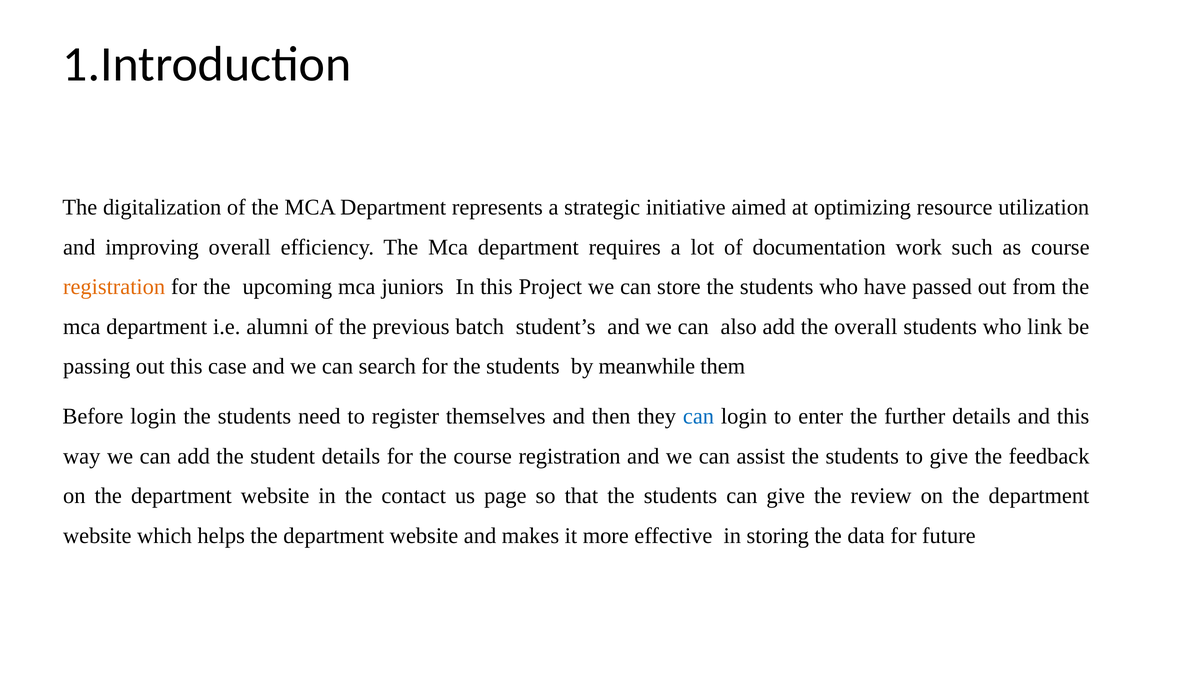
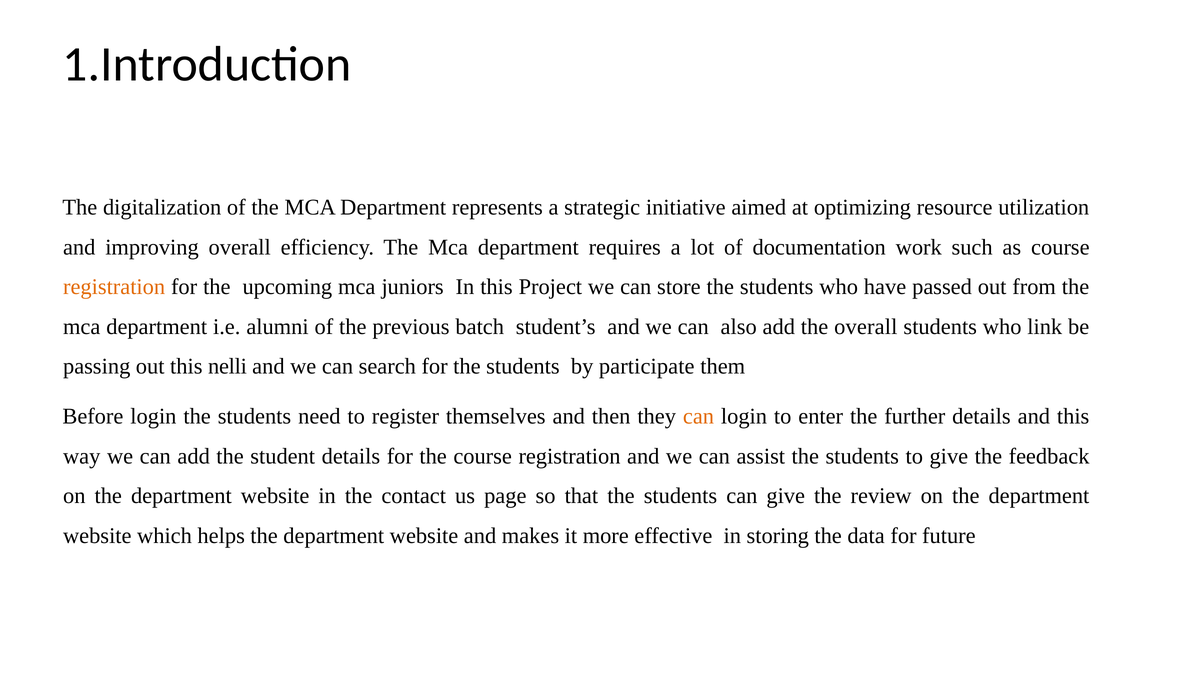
case: case -> nelli
meanwhile: meanwhile -> participate
can at (699, 417) colour: blue -> orange
